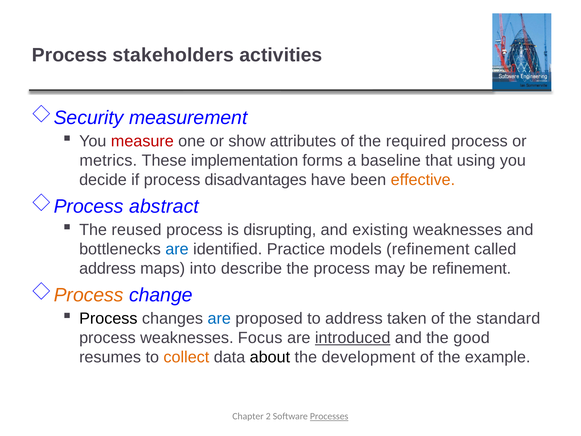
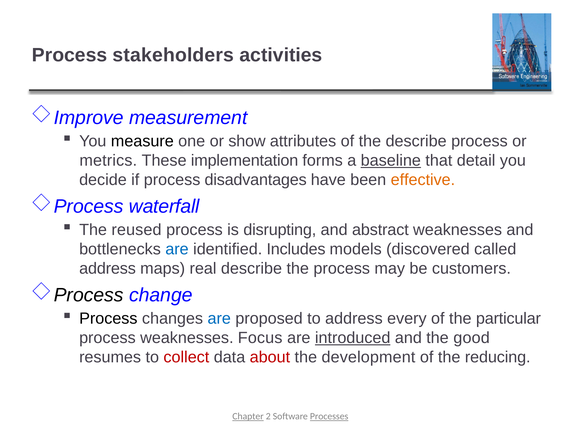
Security: Security -> Improve
measure colour: red -> black
the required: required -> describe
baseline underline: none -> present
using: using -> detail
abstract: abstract -> waterfall
existing: existing -> abstract
Practice: Practice -> Includes
models refinement: refinement -> discovered
into: into -> real
be refinement: refinement -> customers
Process at (89, 295) colour: orange -> black
taken: taken -> every
standard: standard -> particular
collect colour: orange -> red
about colour: black -> red
example: example -> reducing
Chapter underline: none -> present
